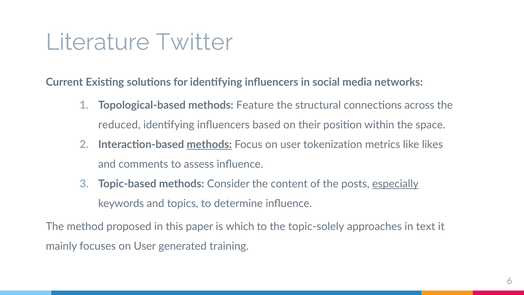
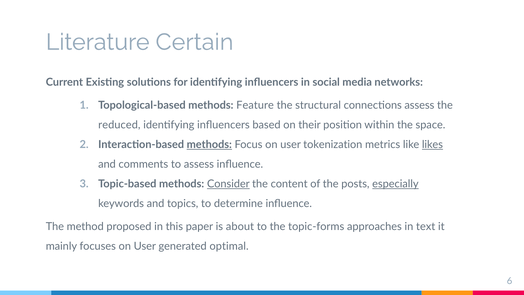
Twitter: Twitter -> Certain
connections across: across -> assess
likes underline: none -> present
Consider underline: none -> present
which: which -> about
topic-solely: topic-solely -> topic-forms
training: training -> optimal
